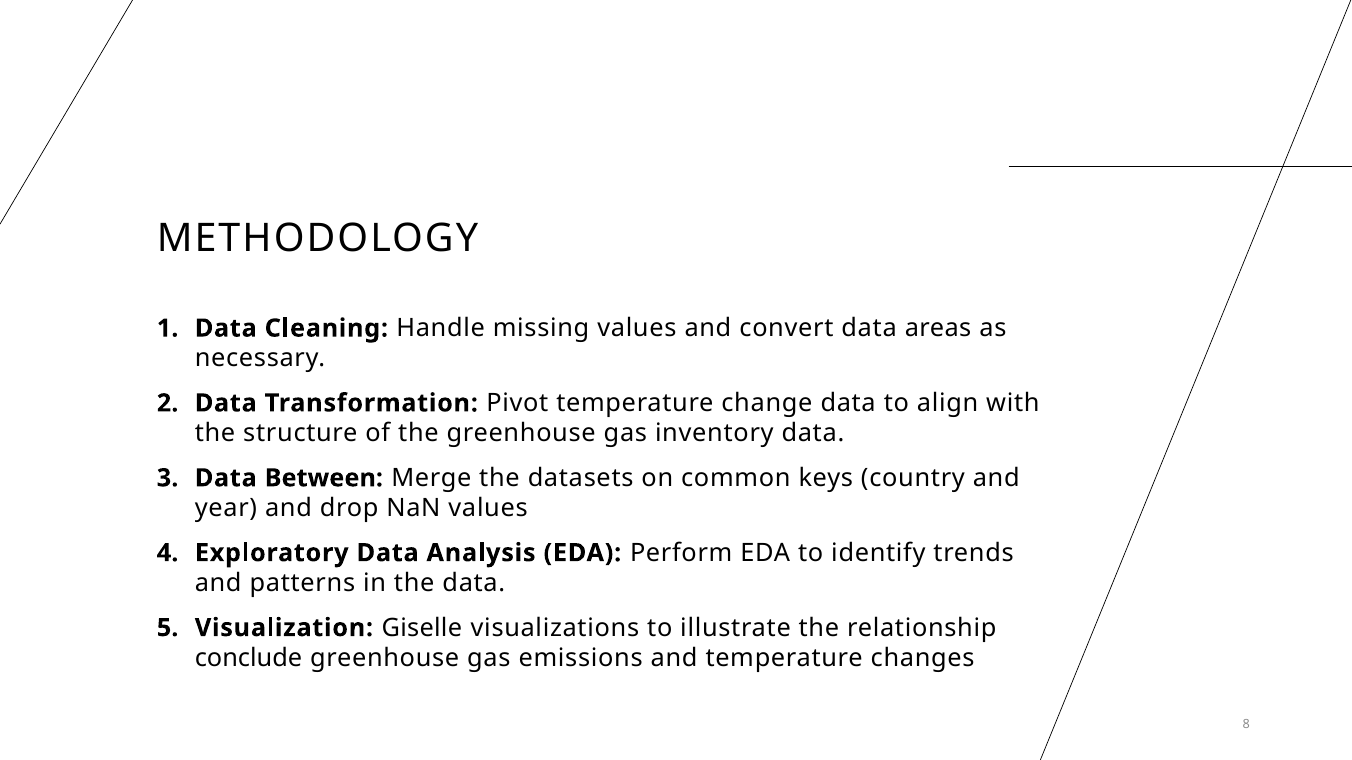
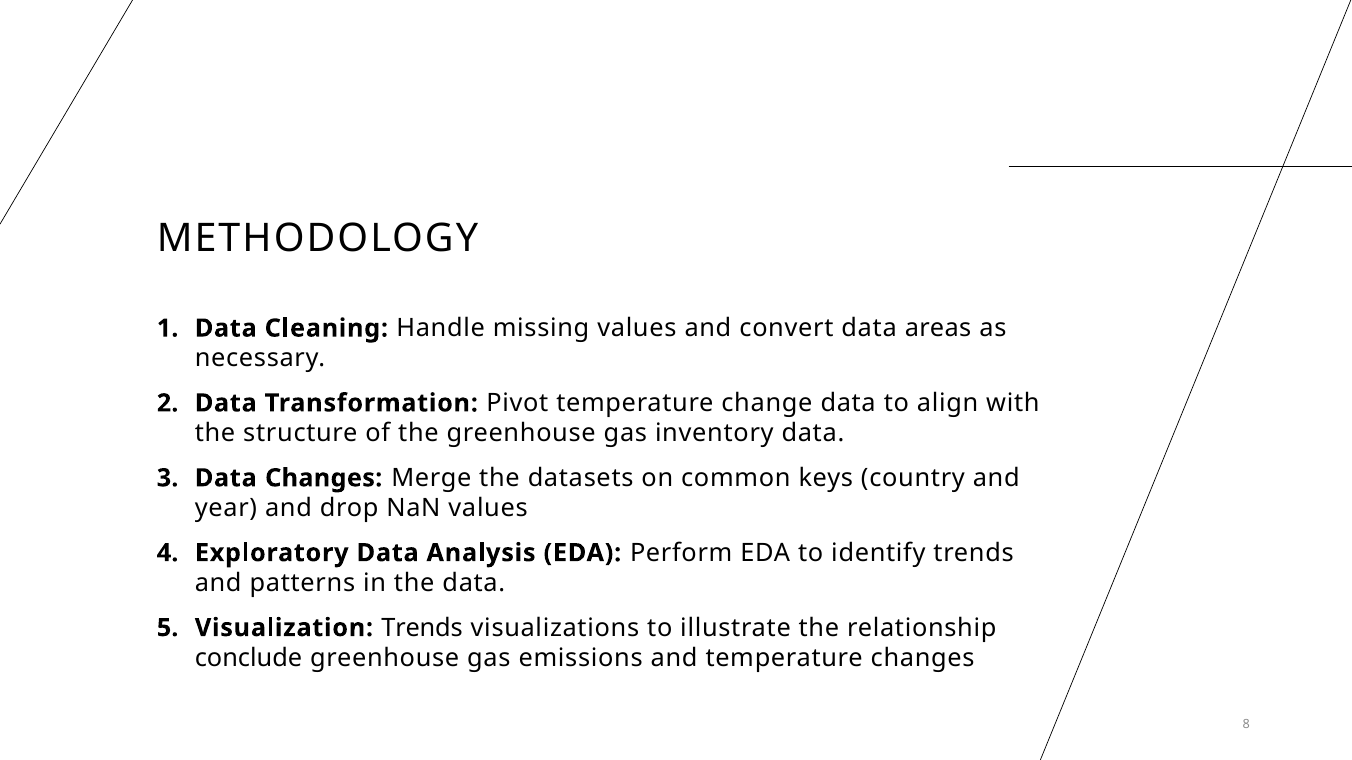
Data Between: Between -> Changes
Visualization Giselle: Giselle -> Trends
